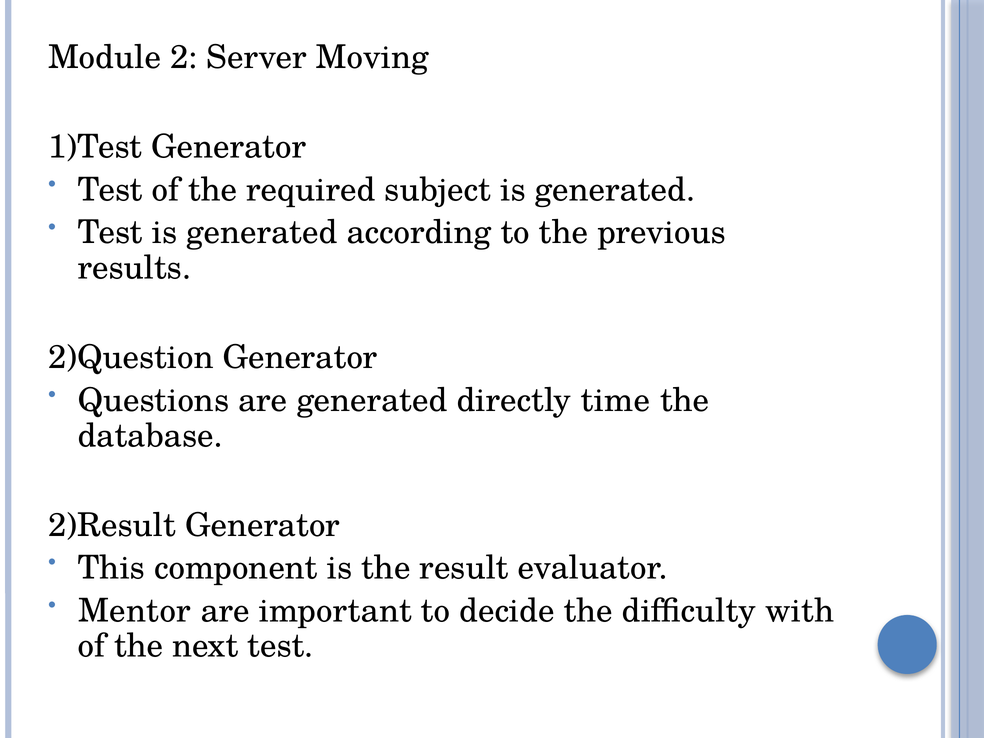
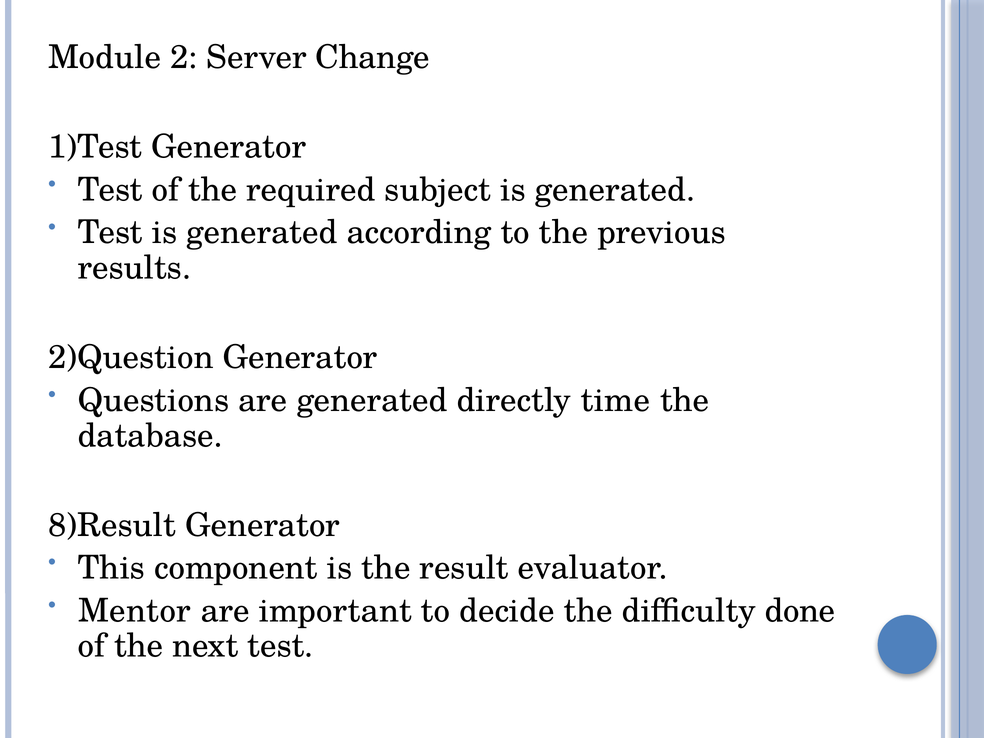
Moving: Moving -> Change
2)Result: 2)Result -> 8)Result
with: with -> done
